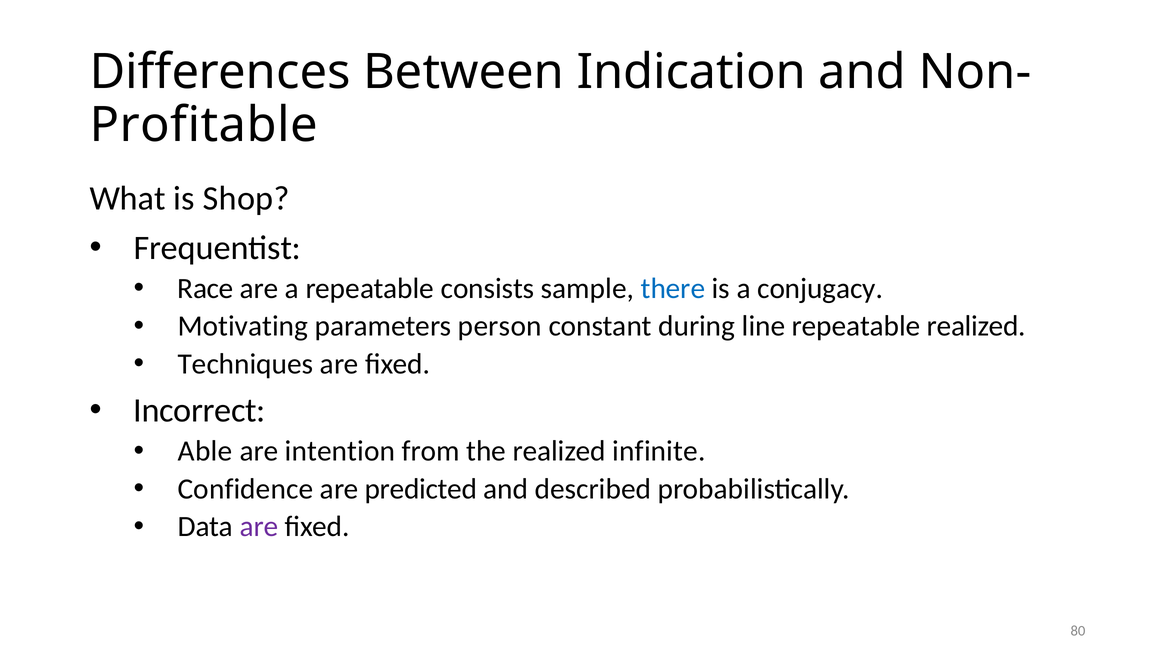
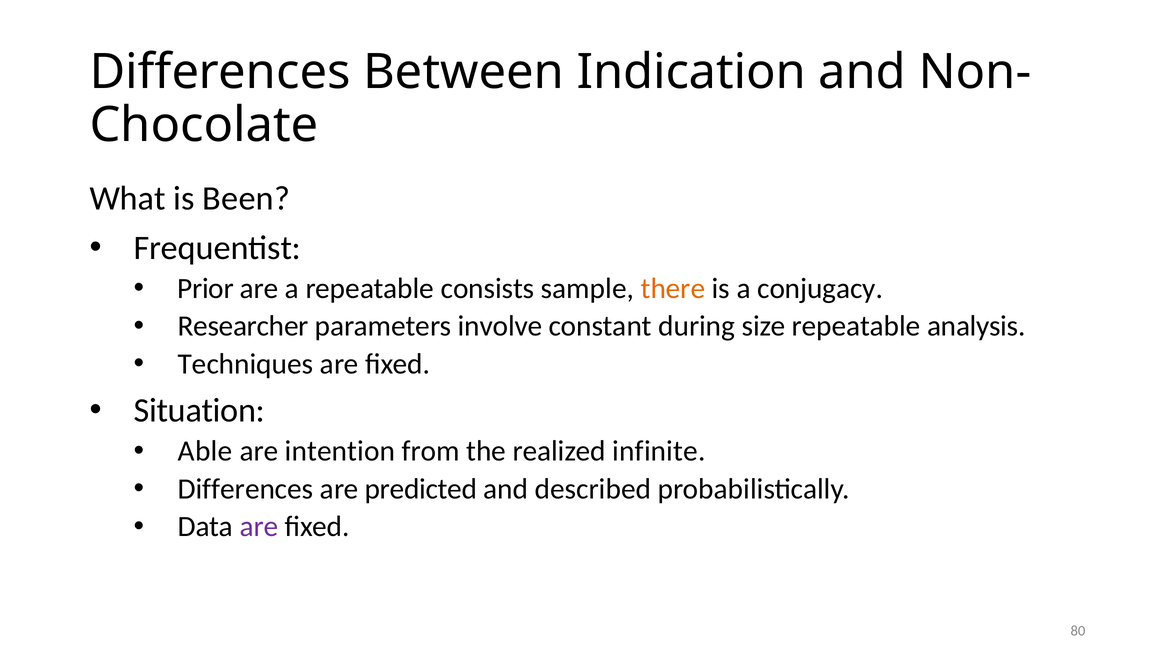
Profitable: Profitable -> Chocolate
Shop: Shop -> Been
Race: Race -> Prior
there colour: blue -> orange
Motivating: Motivating -> Researcher
person: person -> involve
line: line -> size
repeatable realized: realized -> analysis
Incorrect: Incorrect -> Situation
Confidence at (245, 489): Confidence -> Differences
